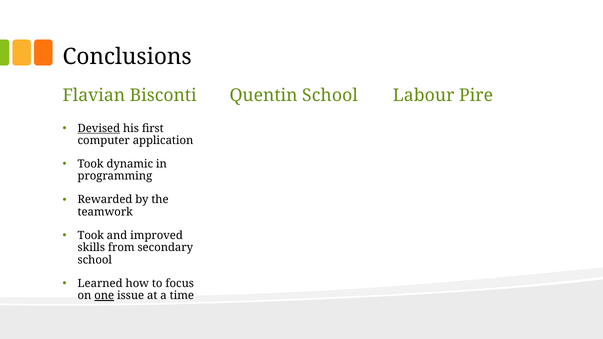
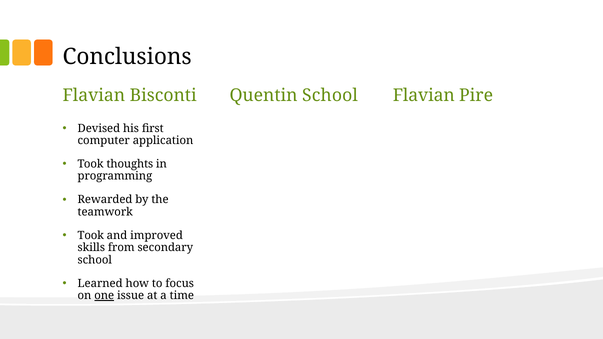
Labour at (424, 95): Labour -> Flavian
Devised underline: present -> none
dynamic: dynamic -> thoughts
